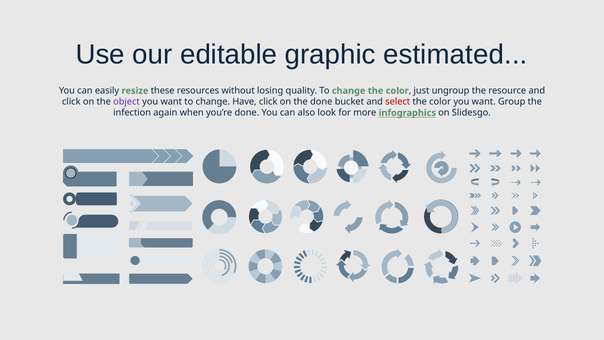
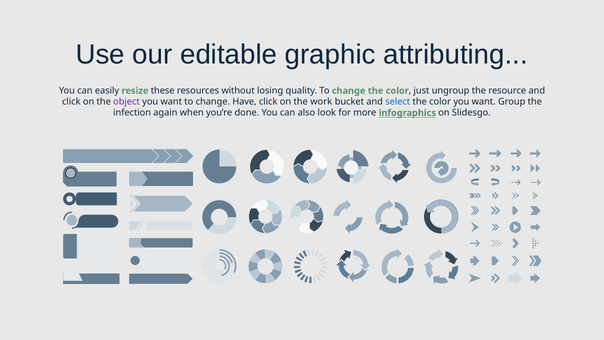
estimated: estimated -> attributing
the done: done -> work
select colour: red -> blue
